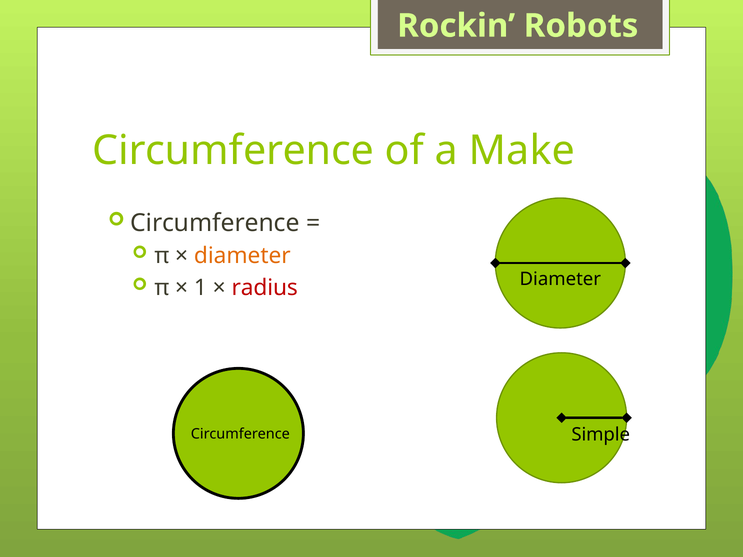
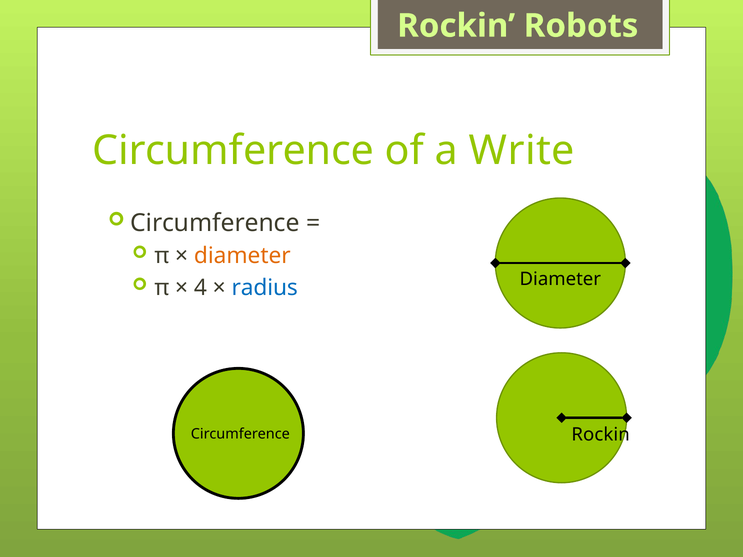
Make: Make -> Write
1: 1 -> 4
radius colour: red -> blue
Simple at (601, 435): Simple -> Rockin
